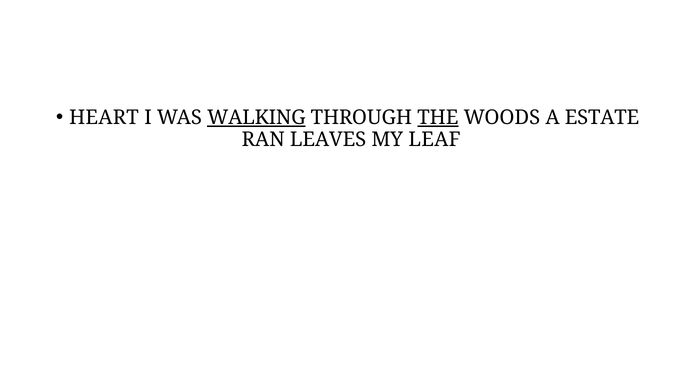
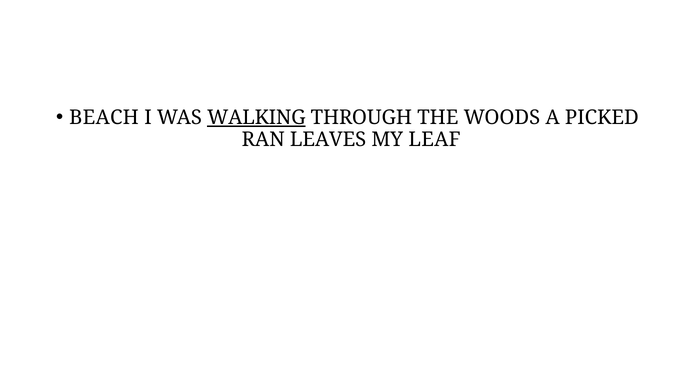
HEART: HEART -> BEACH
THE underline: present -> none
ESTATE: ESTATE -> PICKED
